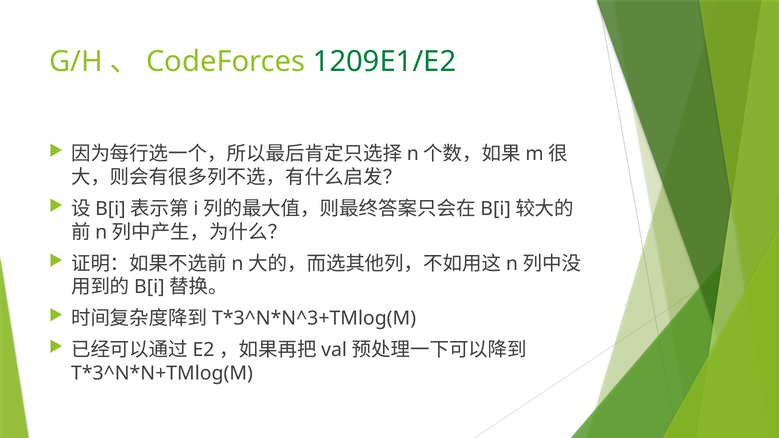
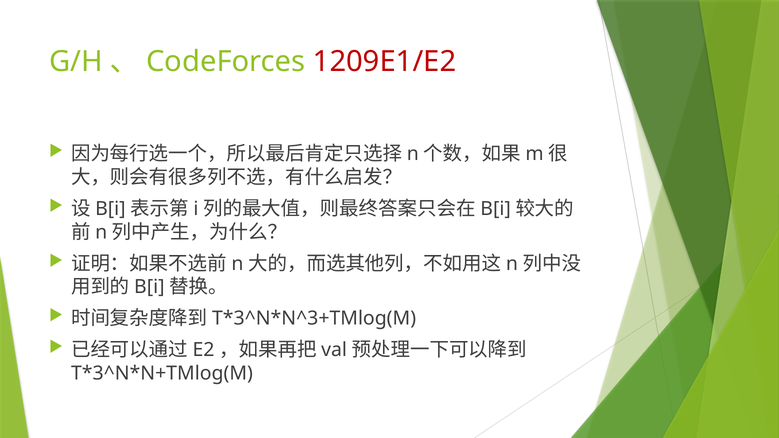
1209E1/E2 colour: green -> red
